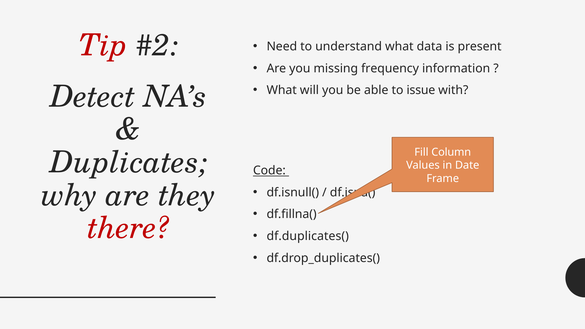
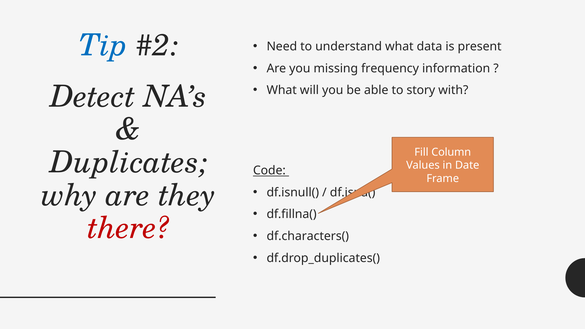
Tip colour: red -> blue
issue: issue -> story
df.duplicates(: df.duplicates( -> df.characters(
